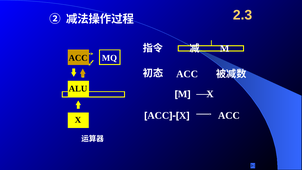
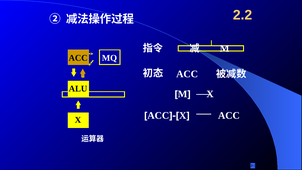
2.3: 2.3 -> 2.2
